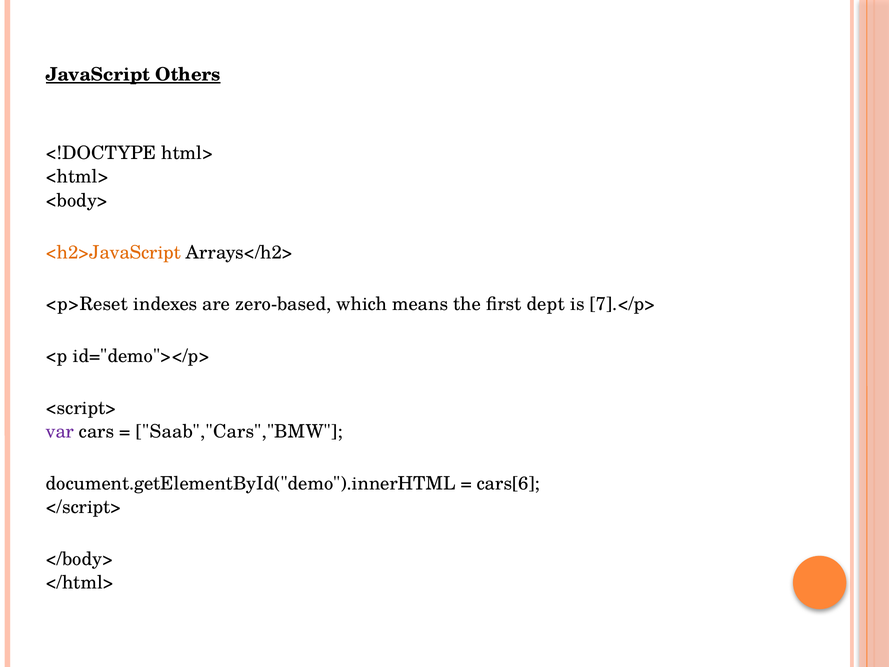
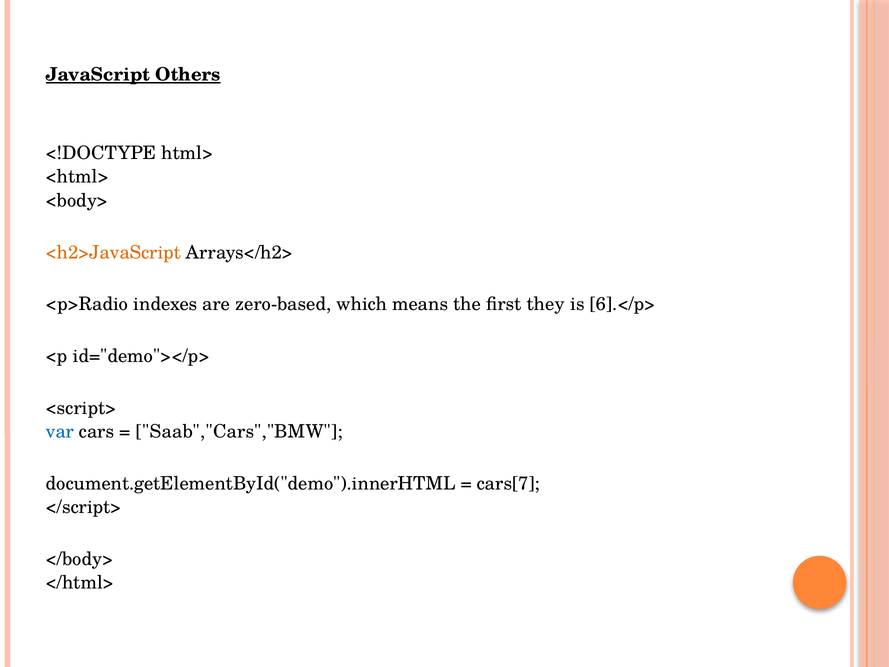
<p>Reset: <p>Reset -> <p>Radio
dept: dept -> they
7].</p>: 7].</p> -> 6].</p>
var colour: purple -> blue
cars[6: cars[6 -> cars[7
